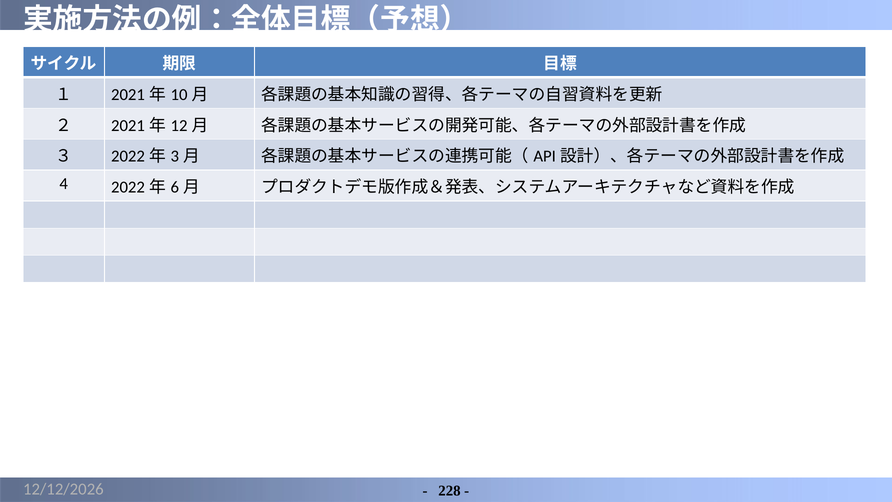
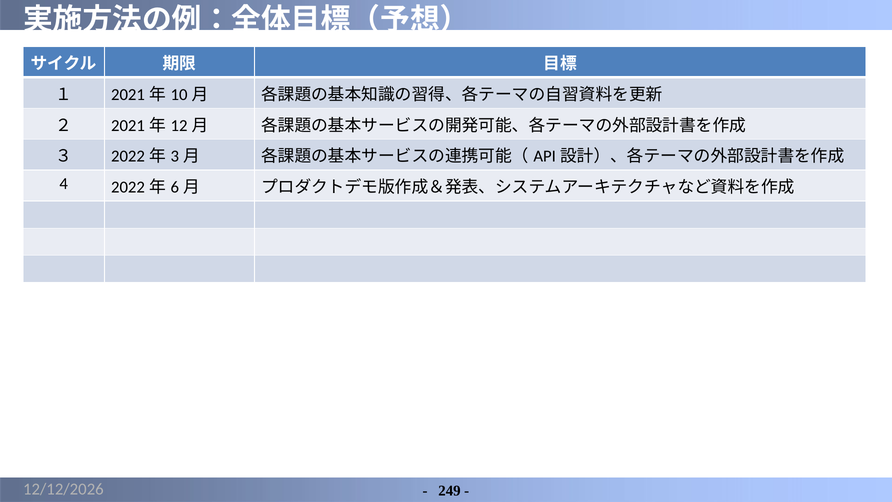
228: 228 -> 249
